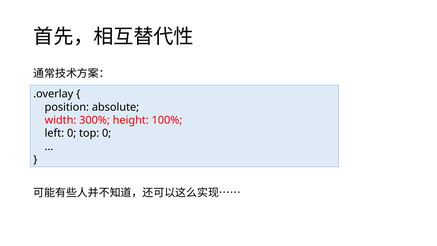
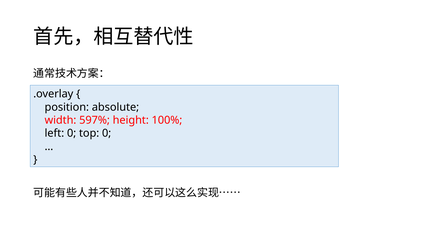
300%: 300% -> 597%
